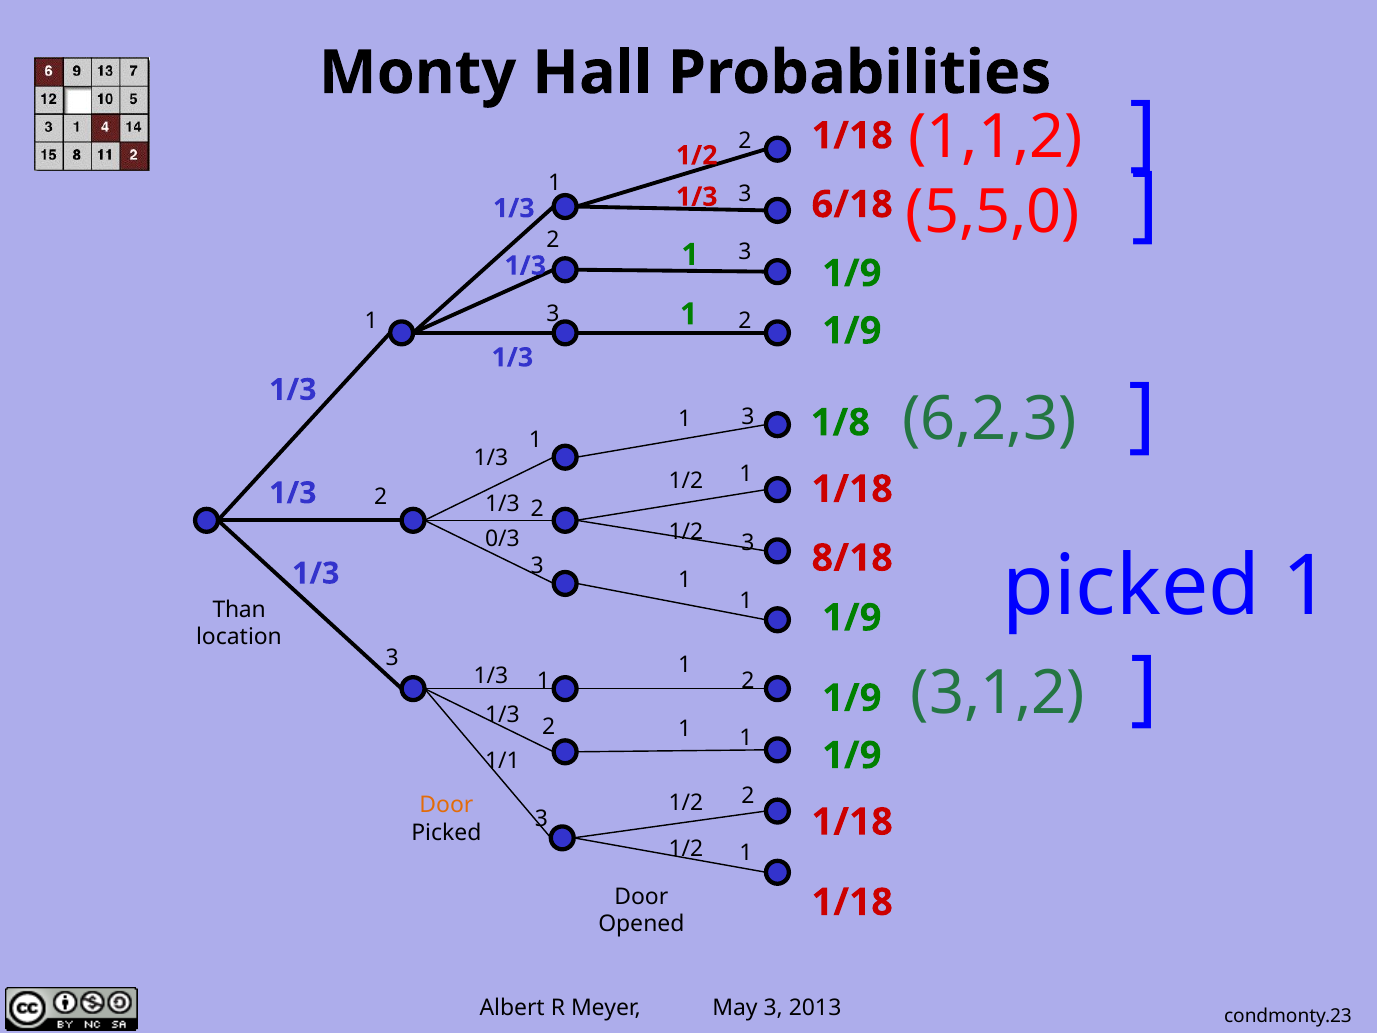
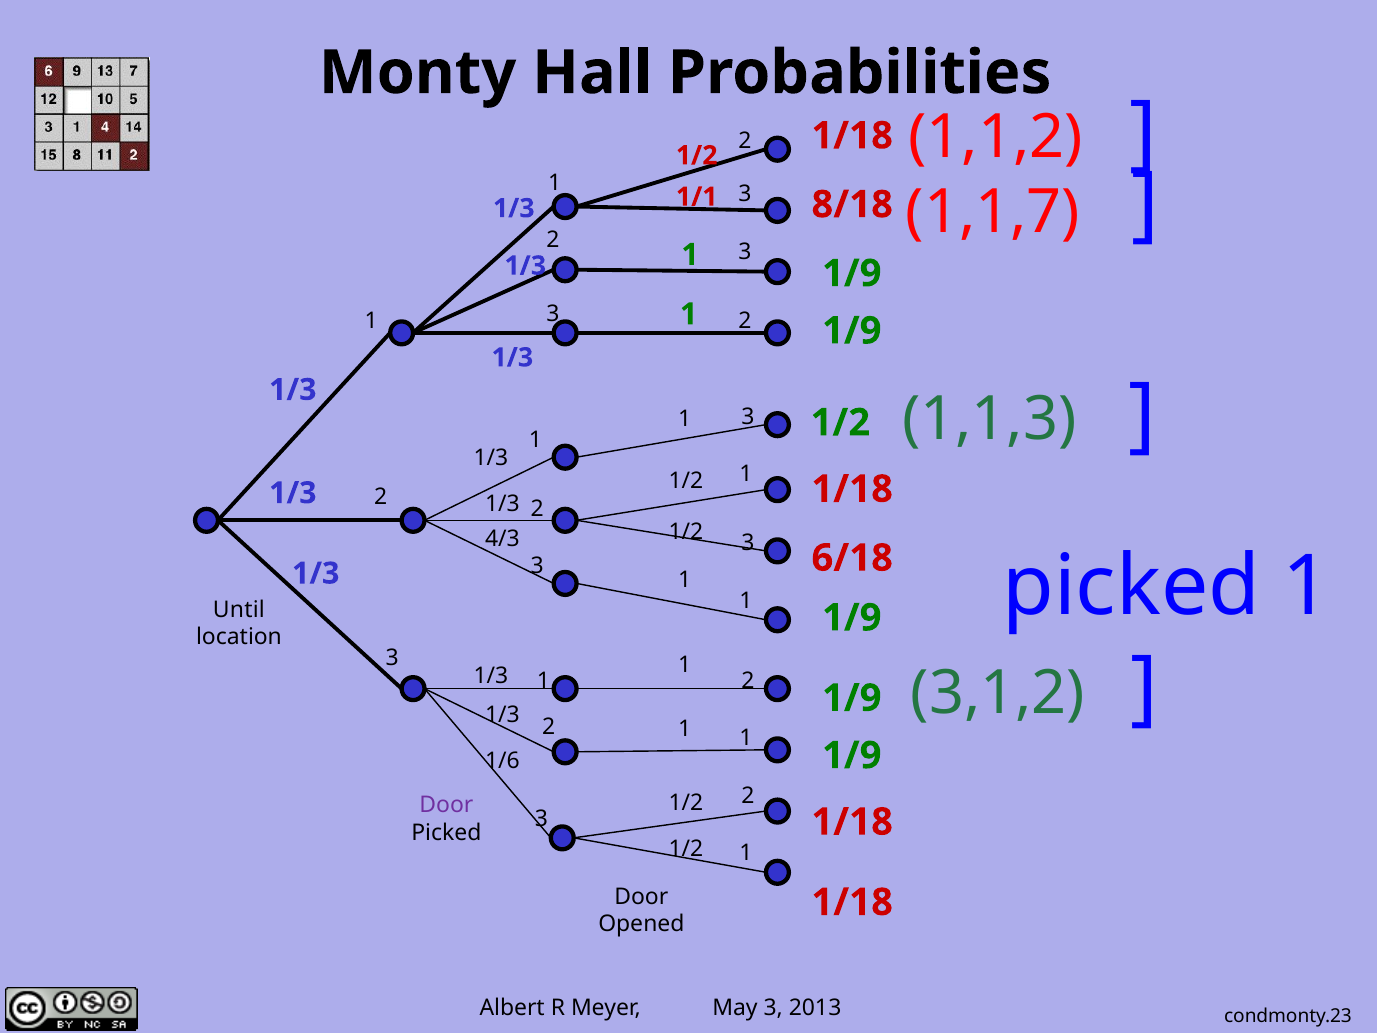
1/3 at (697, 197): 1/3 -> 1/1
5,5,0: 5,5,0 -> 1,1,7
6/18: 6/18 -> 8/18
6,2,3: 6,2,3 -> 1,1,3
1/8 at (840, 423): 1/8 -> 1/2
0/3: 0/3 -> 4/3
8/18: 8/18 -> 6/18
Than: Than -> Until
1/1: 1/1 -> 1/6
Door at (446, 805) colour: orange -> purple
